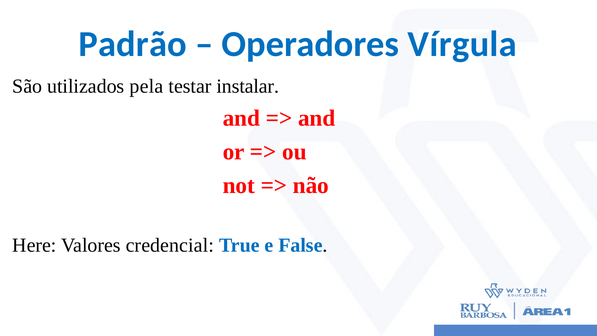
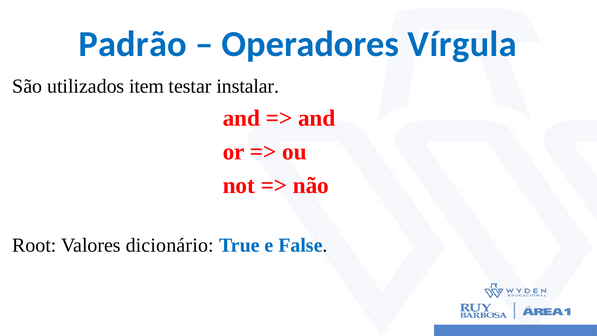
pela: pela -> item
Here: Here -> Root
credencial: credencial -> dicionário
